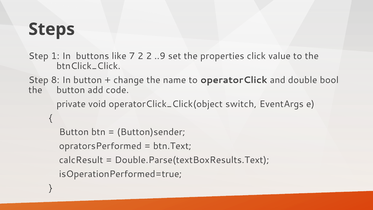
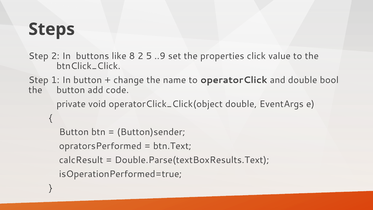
Step 1: 1 -> 2
7: 7 -> 8
2 2: 2 -> 5
8: 8 -> 1
operatorClick_Click(object switch: switch -> double
